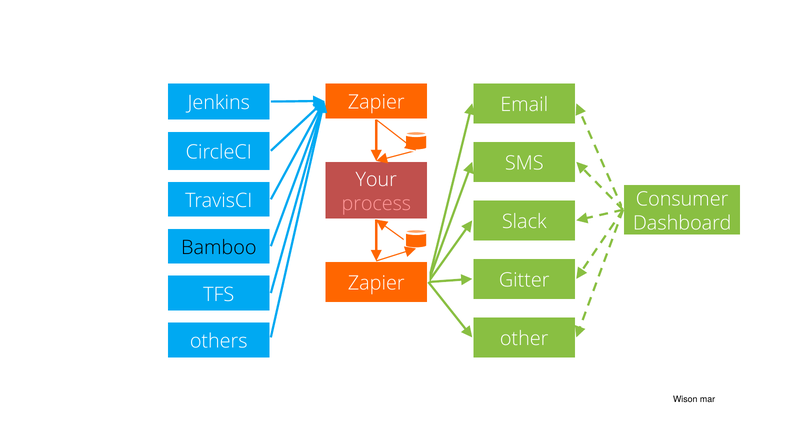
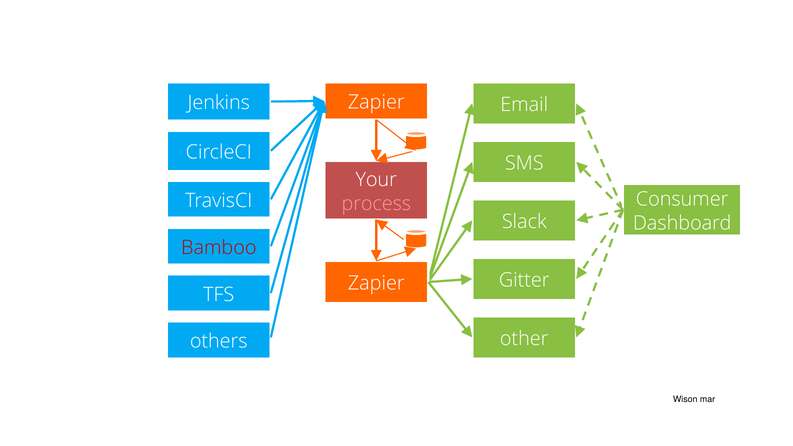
Bamboo colour: black -> red
